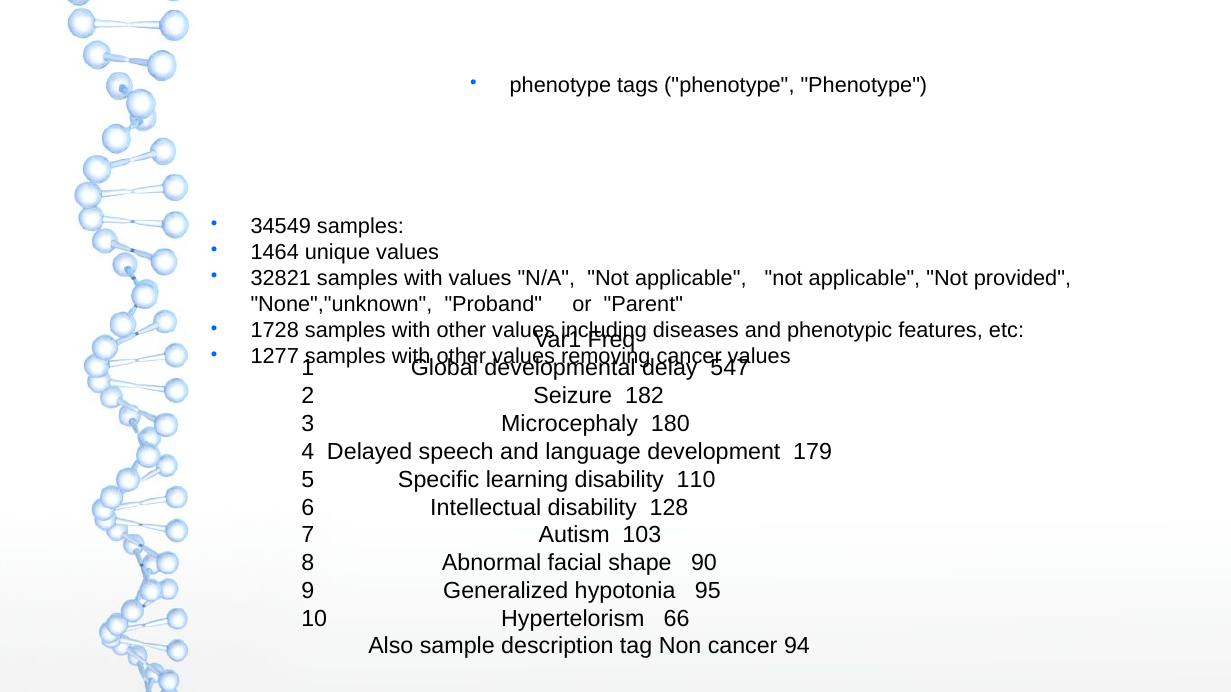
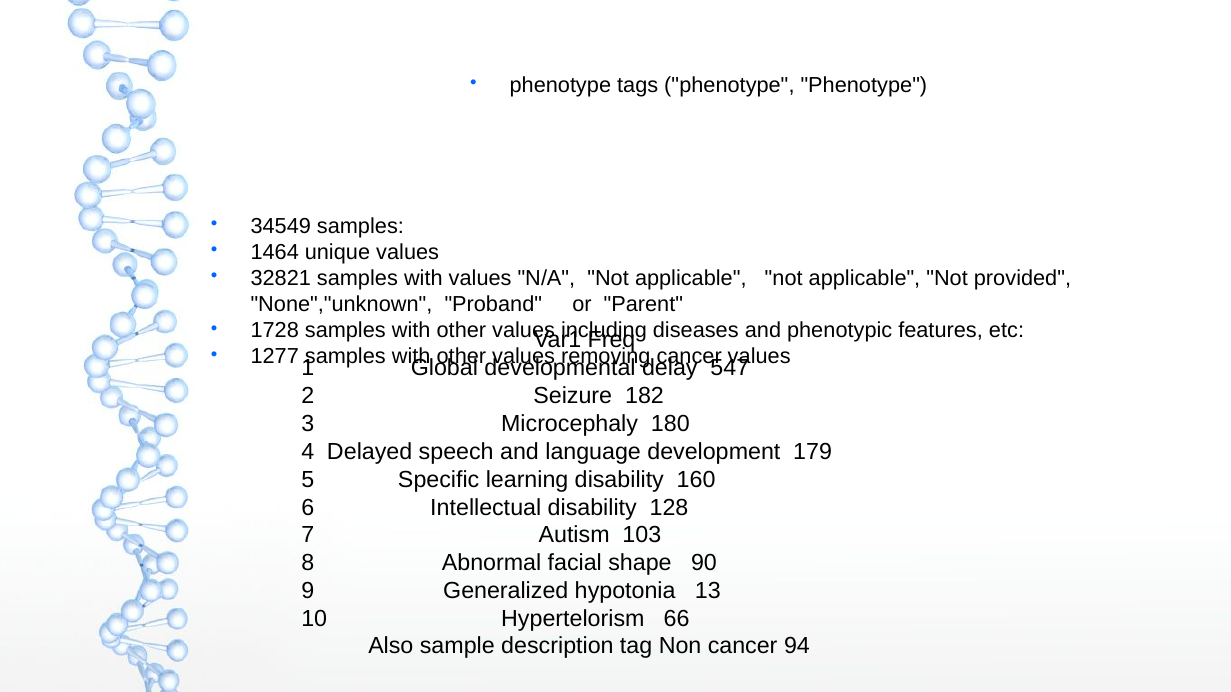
110: 110 -> 160
95: 95 -> 13
